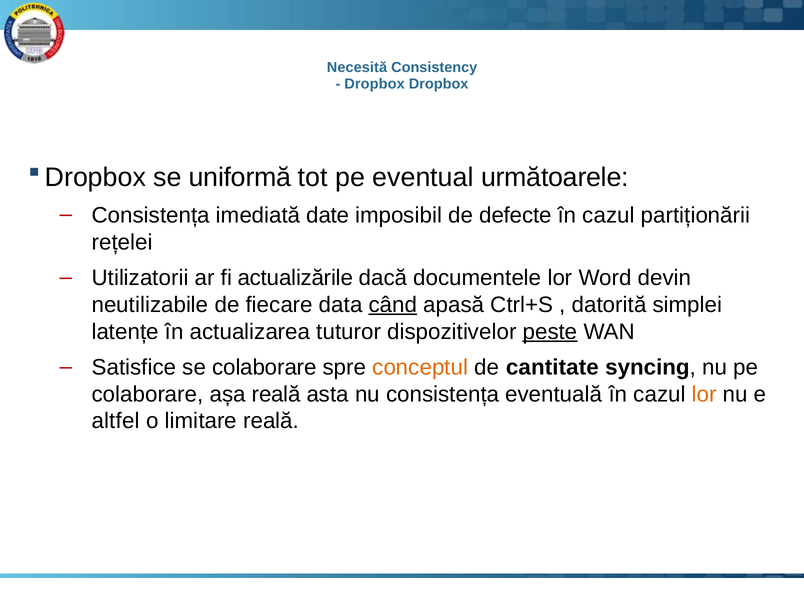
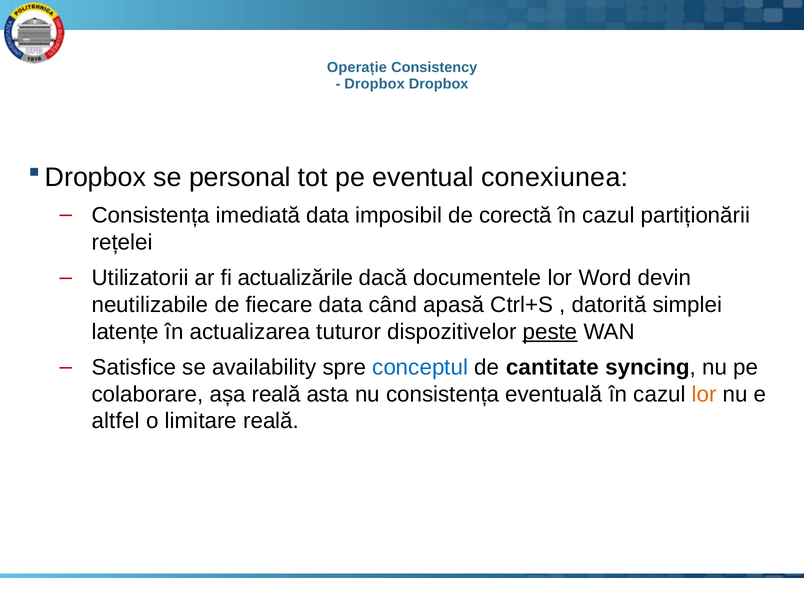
Necesită: Necesită -> Operație
uniformă: uniformă -> personal
următoarele: următoarele -> conexiunea
imediată date: date -> data
defecte: defecte -> corectă
când underline: present -> none
se colaborare: colaborare -> availability
conceptul colour: orange -> blue
